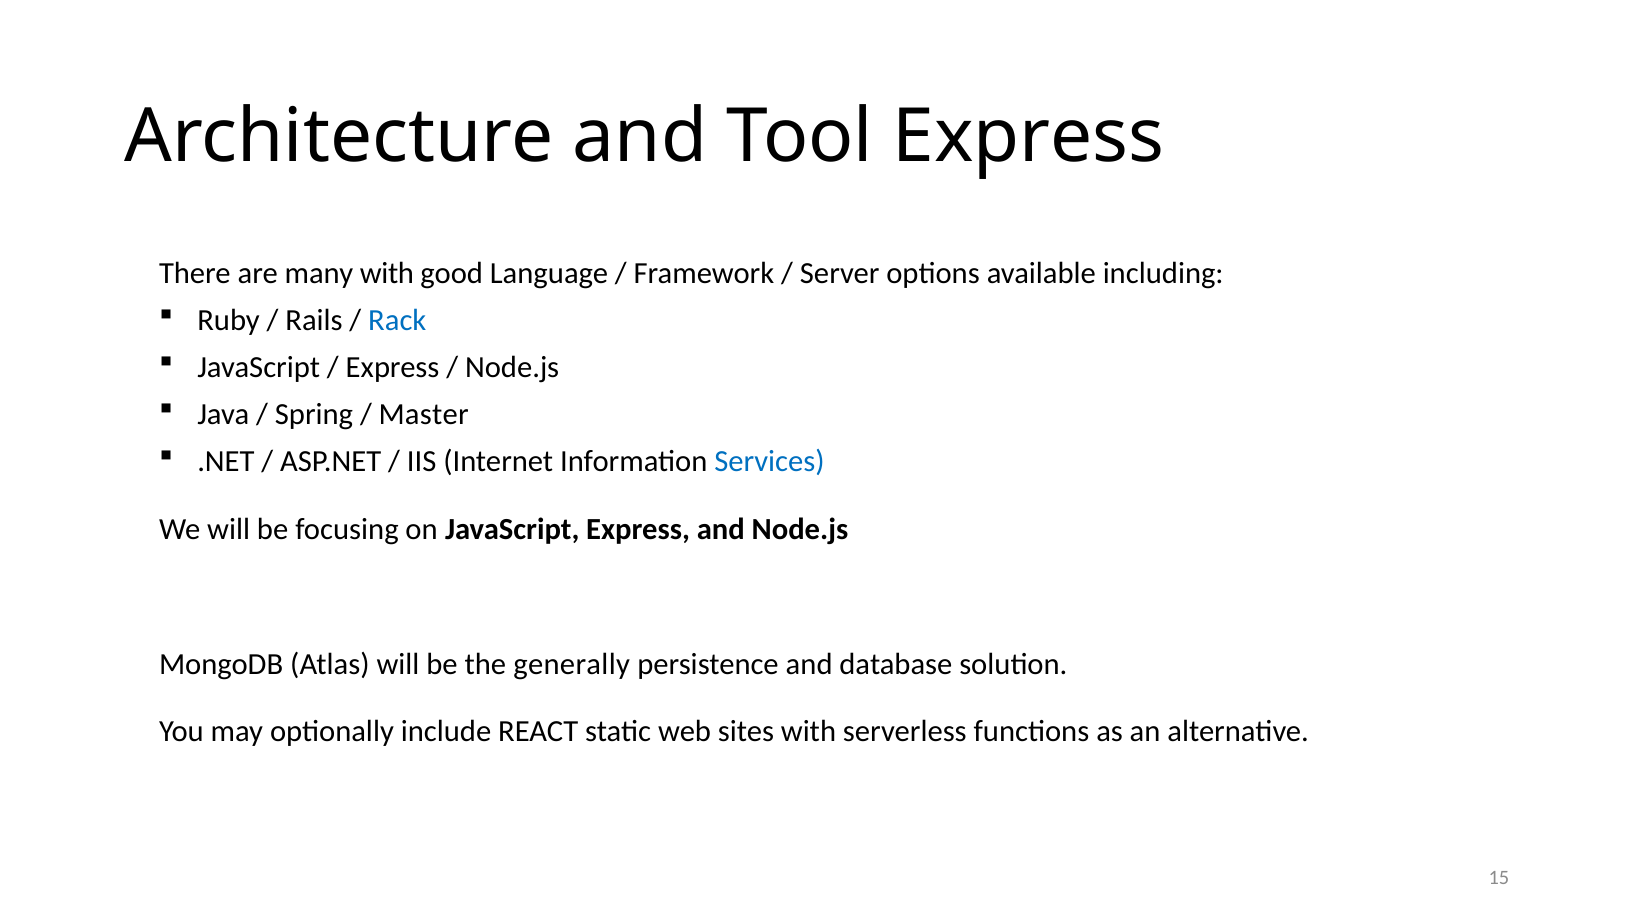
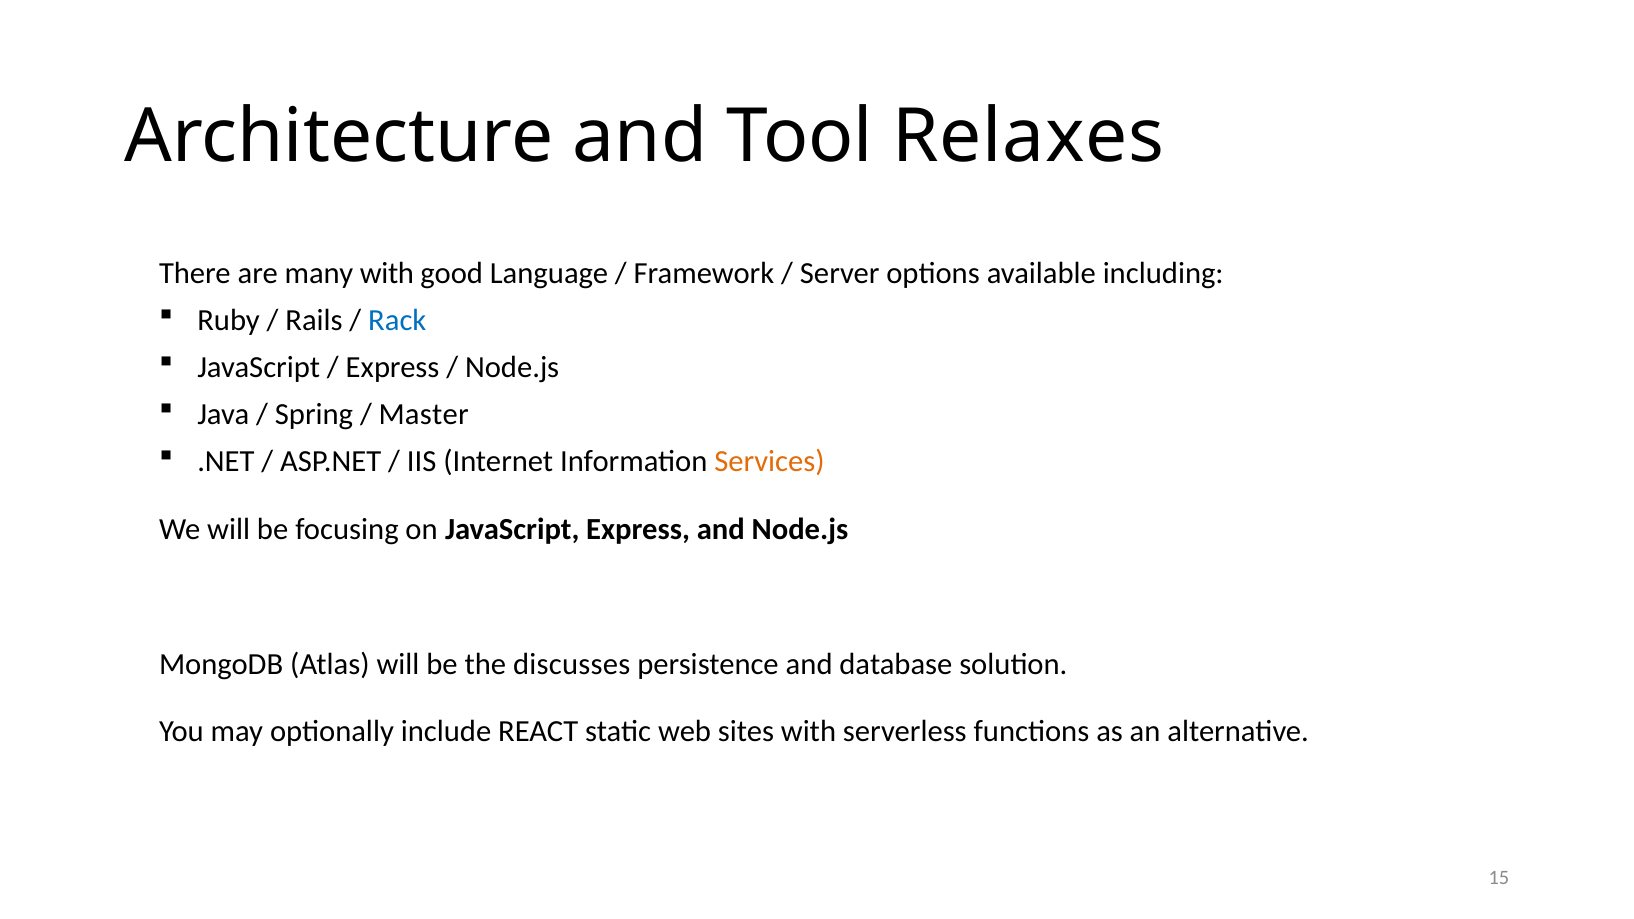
Tool Express: Express -> Relaxes
Services colour: blue -> orange
generally: generally -> discusses
